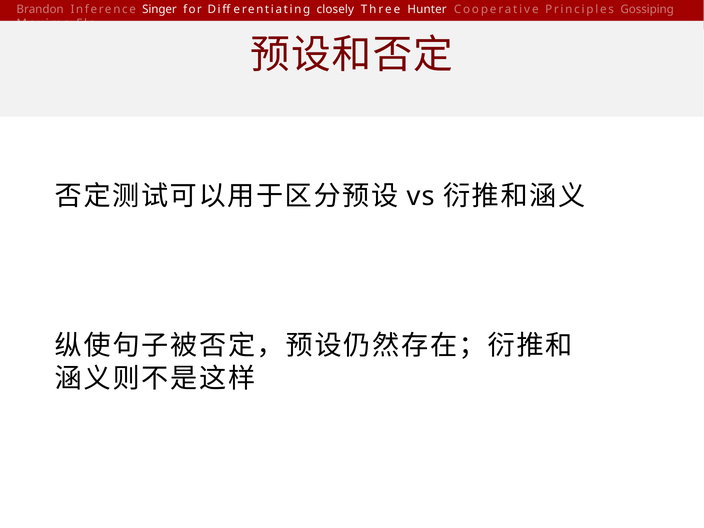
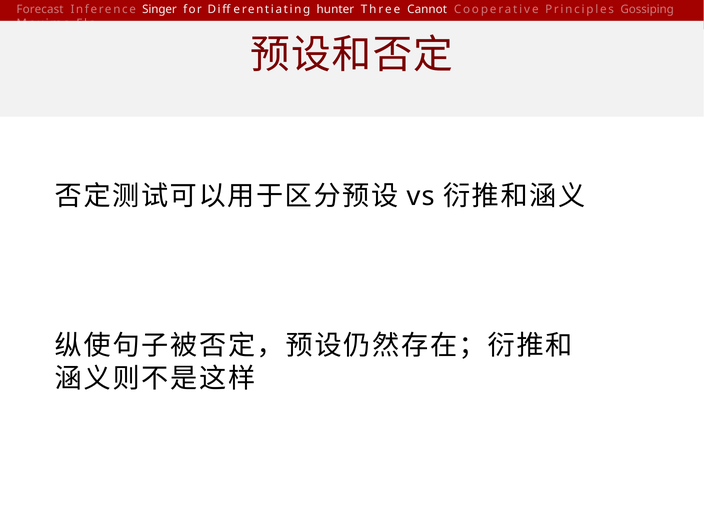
Brandon: Brandon -> Forecast
closely: closely -> hunter
Hunter: Hunter -> Cannot
